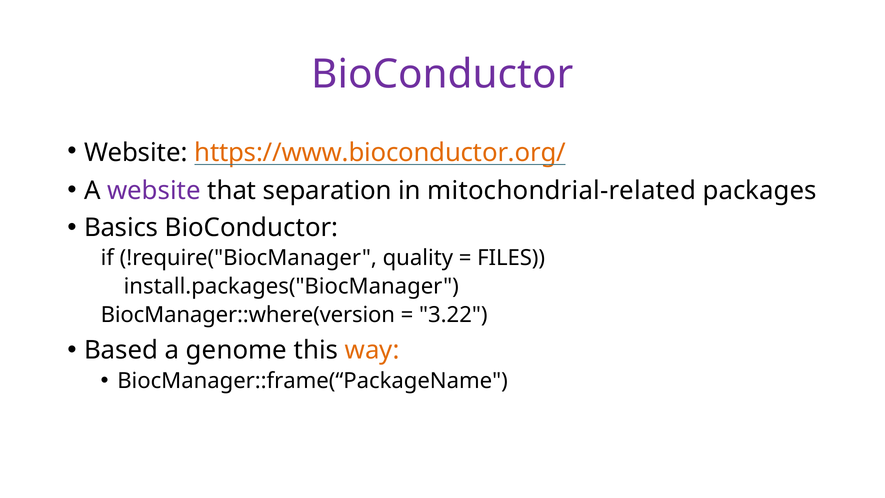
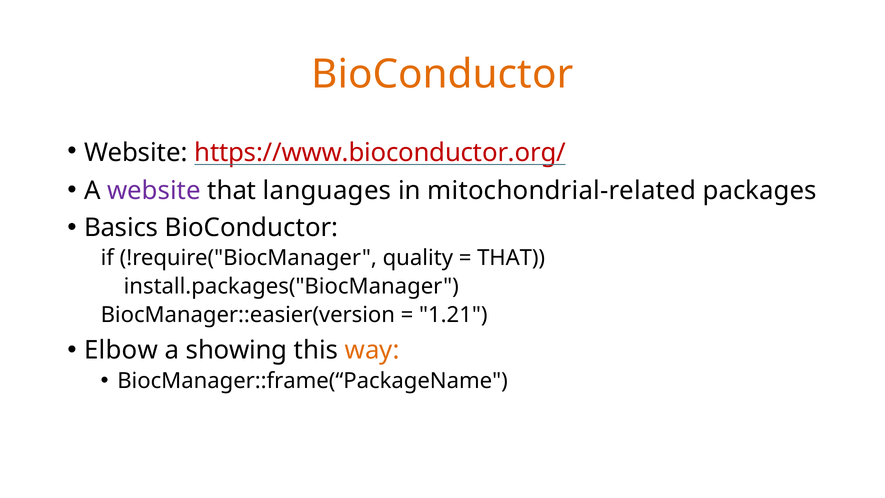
BioConductor at (442, 74) colour: purple -> orange
https://www.bioconductor.org/ colour: orange -> red
separation: separation -> languages
FILES at (511, 258): FILES -> THAT
BiocManager::where(version: BiocManager::where(version -> BiocManager::easier(version
3.22: 3.22 -> 1.21
Based: Based -> Elbow
genome: genome -> showing
